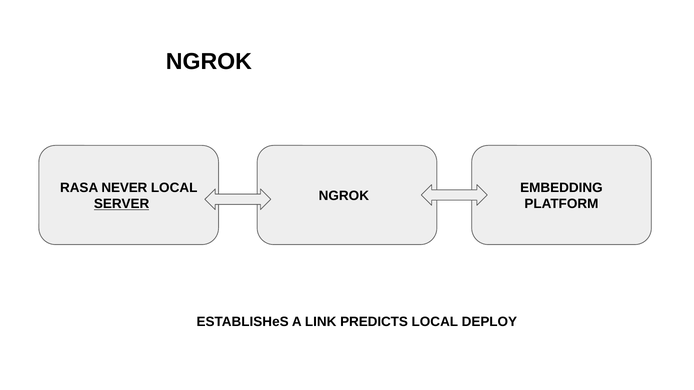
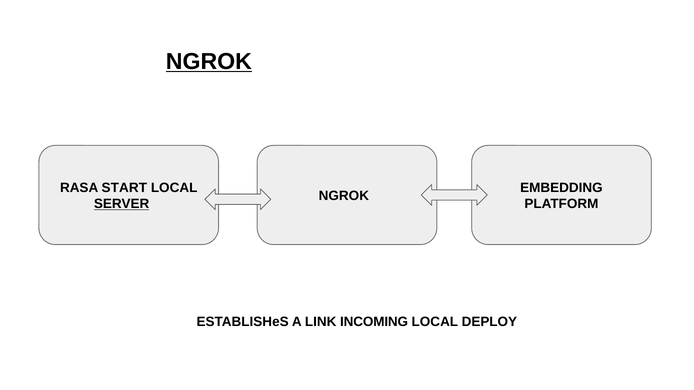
NGROK at (209, 62) underline: none -> present
NEVER: NEVER -> START
PREDICTS: PREDICTS -> INCOMING
